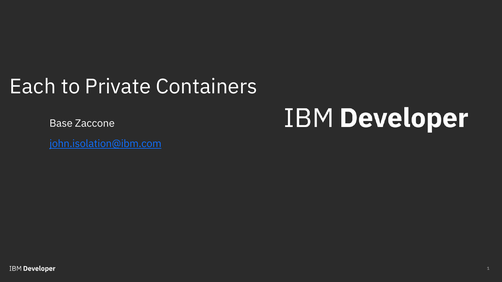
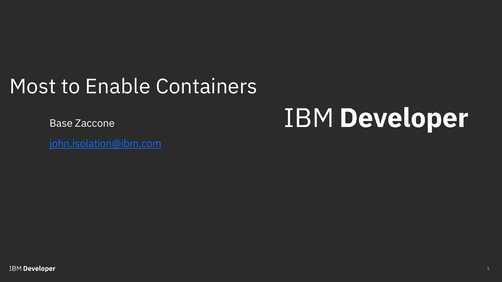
Each: Each -> Most
Private: Private -> Enable
